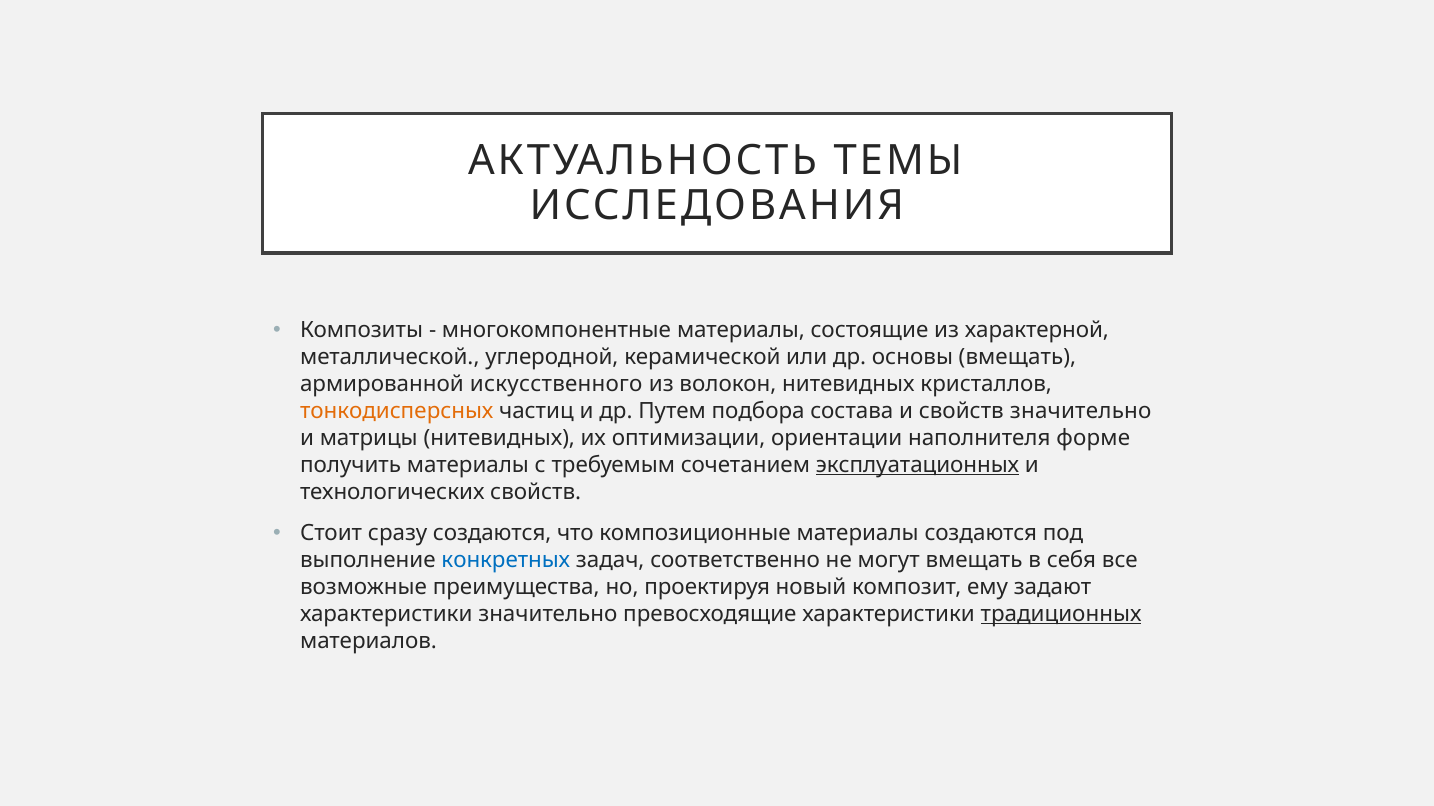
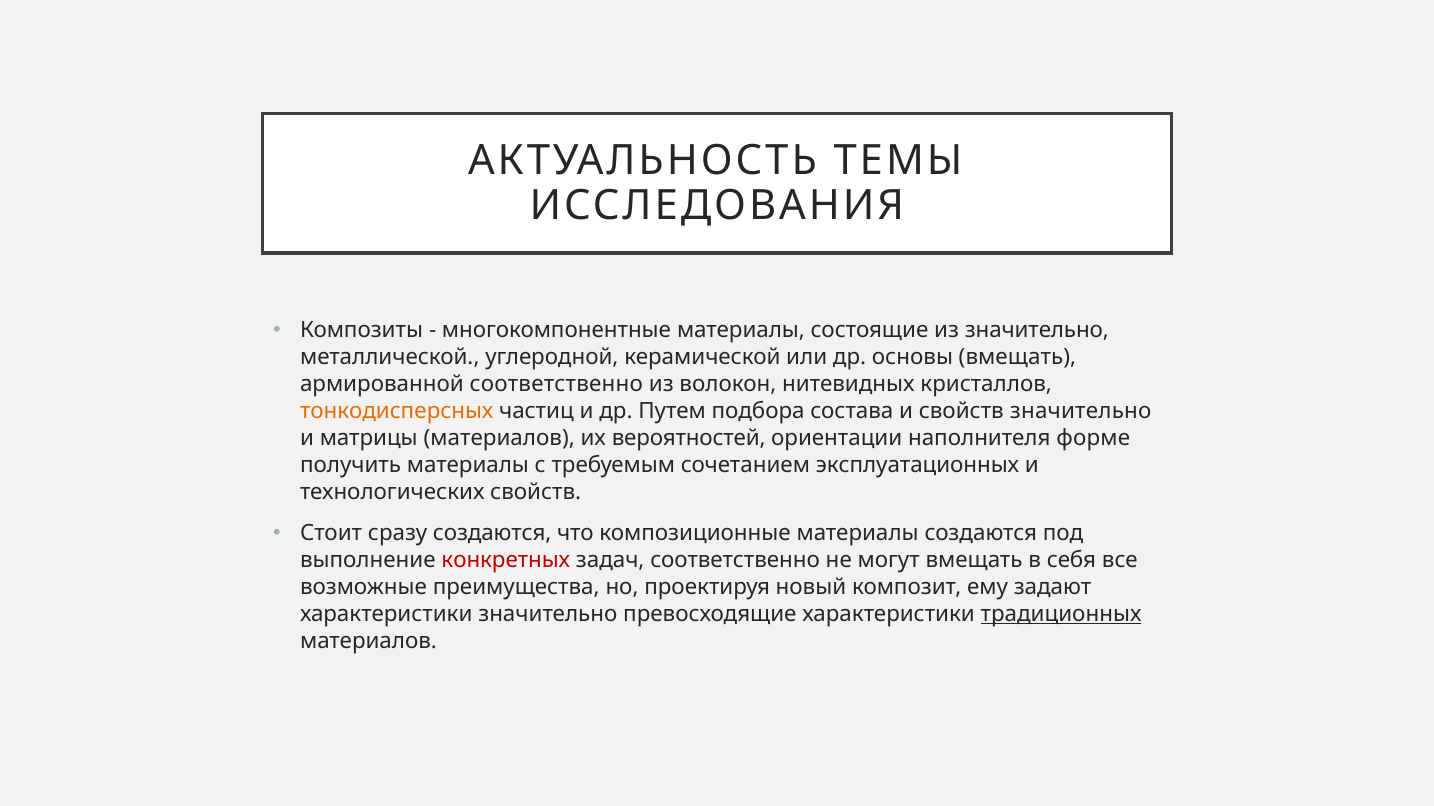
из характерной: характерной -> значительно
армированной искусственного: искусственного -> соответственно
матрицы нитевидных: нитевидных -> материалов
оптимизации: оптимизации -> вероятностей
эксплуатационных underline: present -> none
конкретных colour: blue -> red
